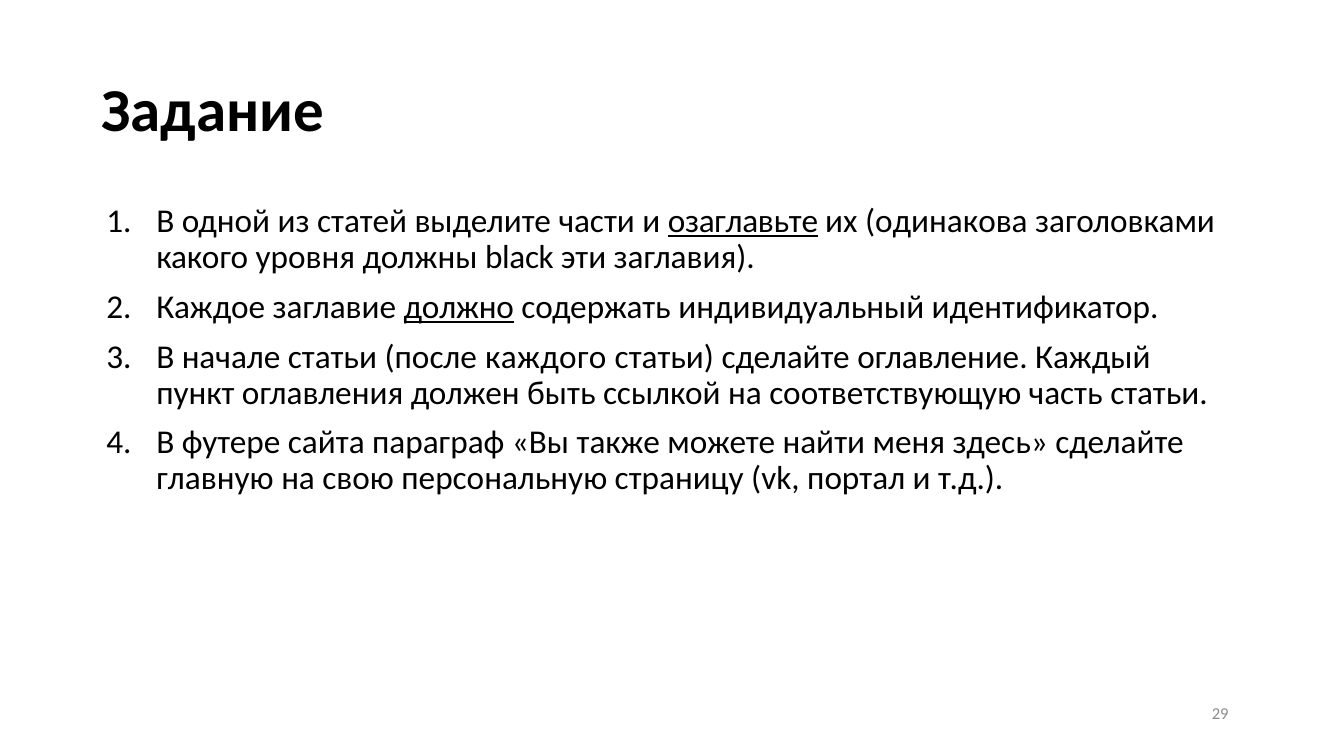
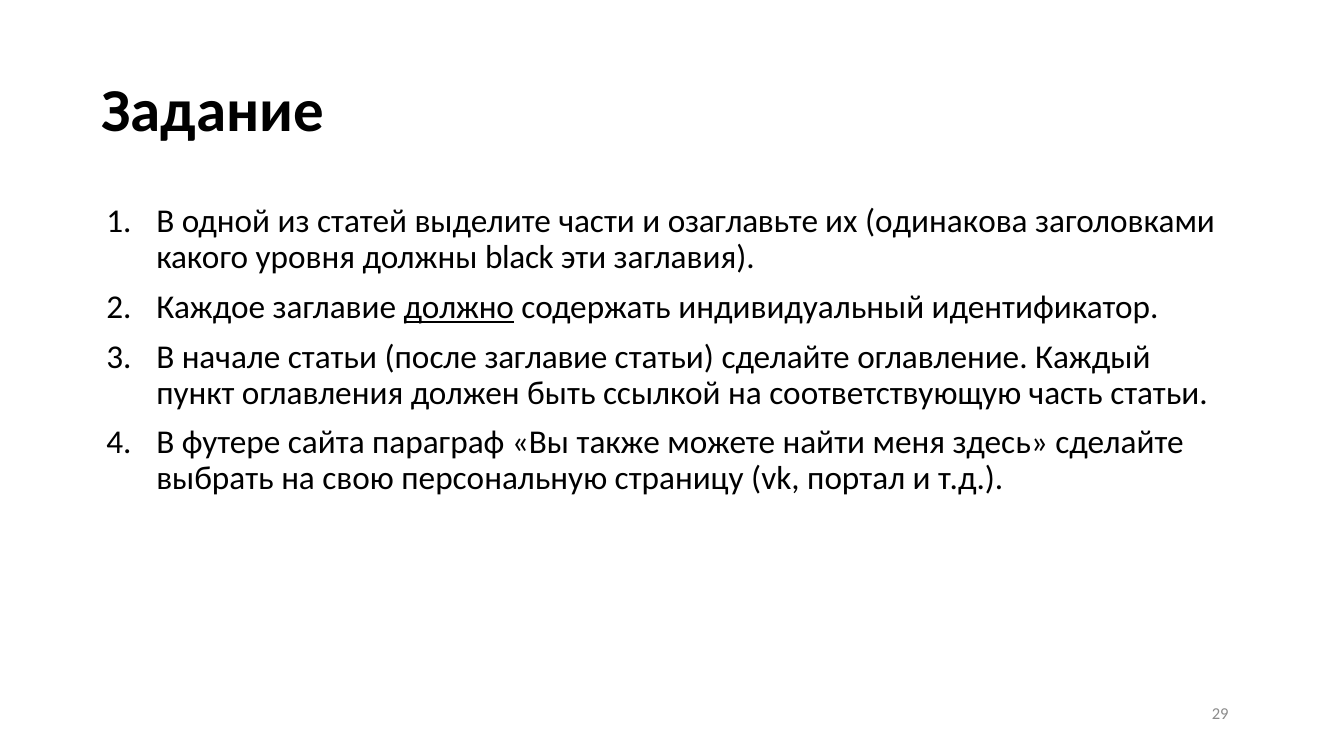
озаглавьте underline: present -> none
после каждого: каждого -> заглавие
главную: главную -> выбрать
